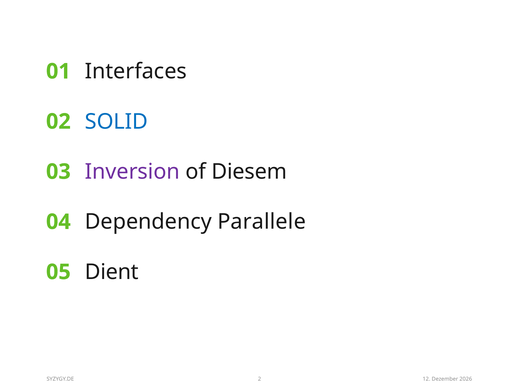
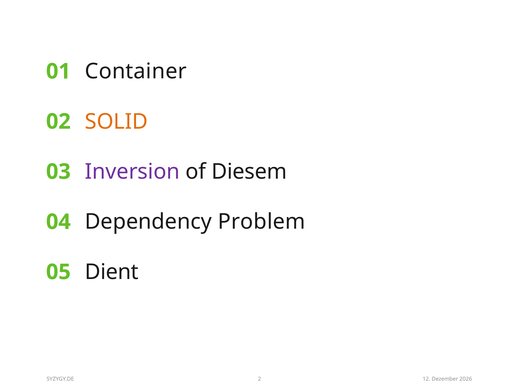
Interfaces: Interfaces -> Container
SOLID colour: blue -> orange
Parallele: Parallele -> Problem
